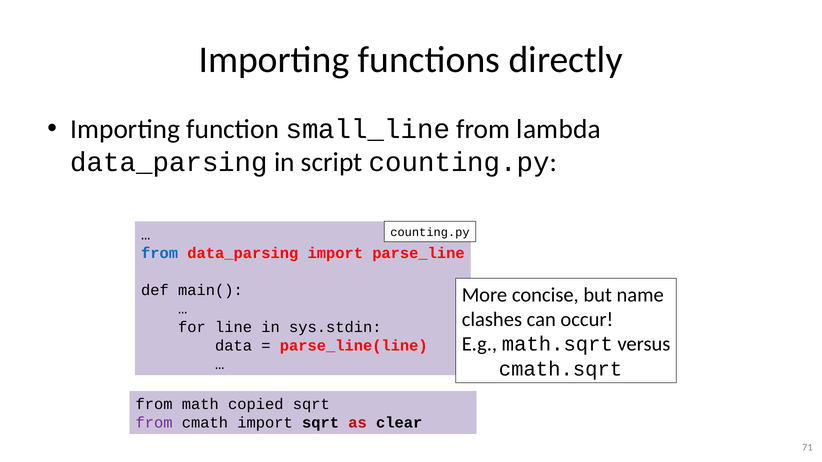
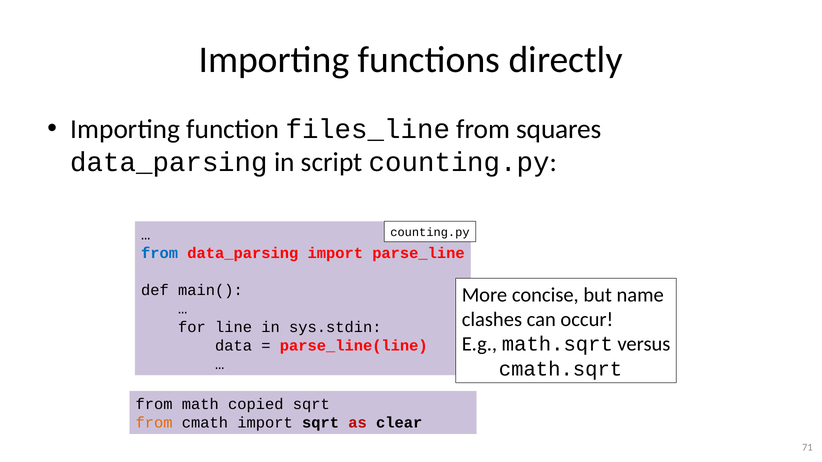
small_line: small_line -> files_line
lambda: lambda -> squares
from at (154, 423) colour: purple -> orange
